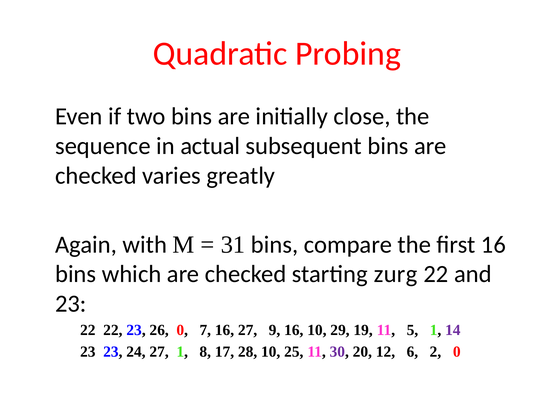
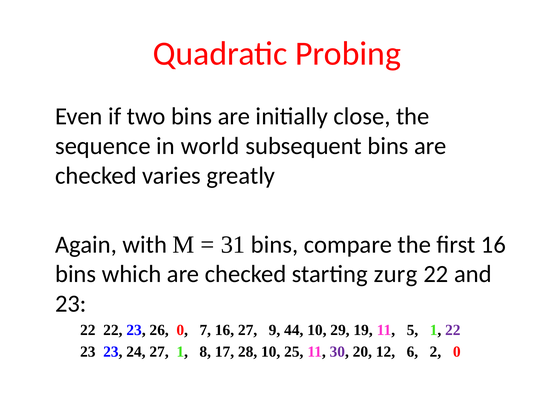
actual: actual -> world
9 16: 16 -> 44
1 14: 14 -> 22
